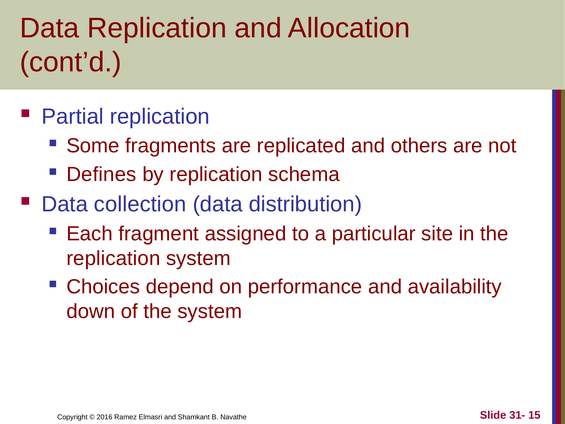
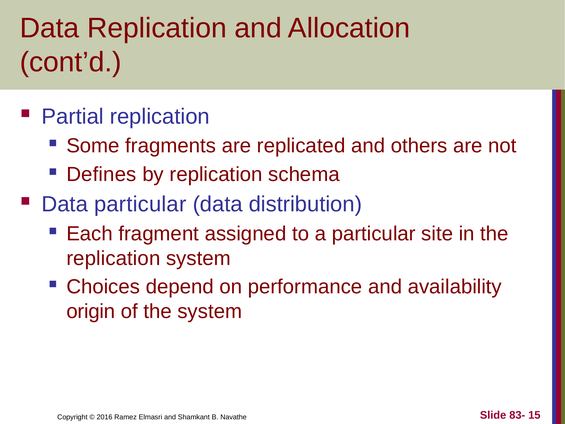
Data collection: collection -> particular
down: down -> origin
31-: 31- -> 83-
